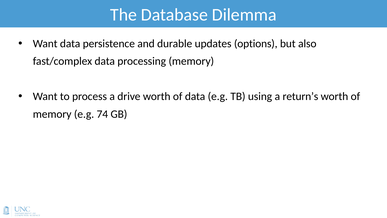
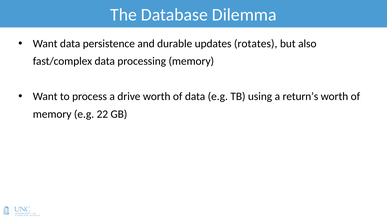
options: options -> rotates
74: 74 -> 22
